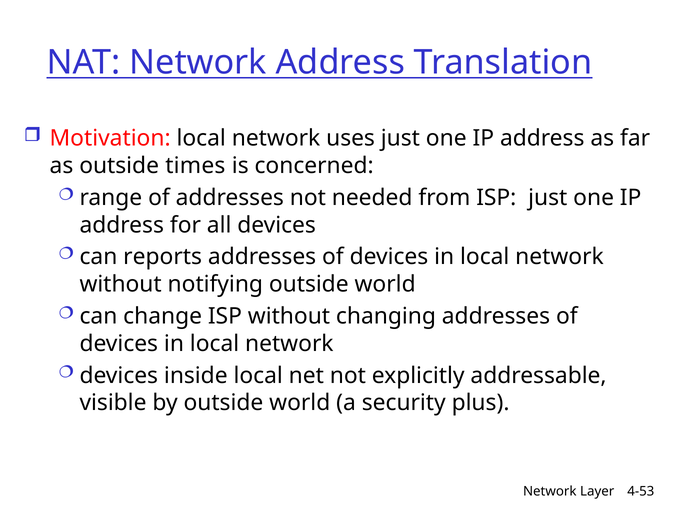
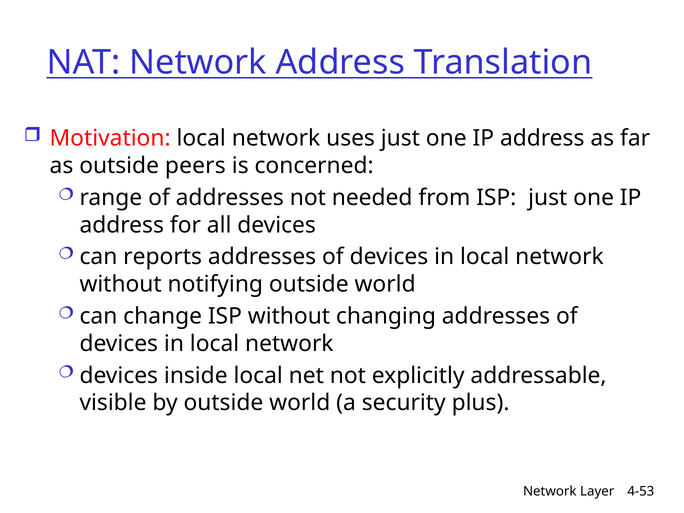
times: times -> peers
